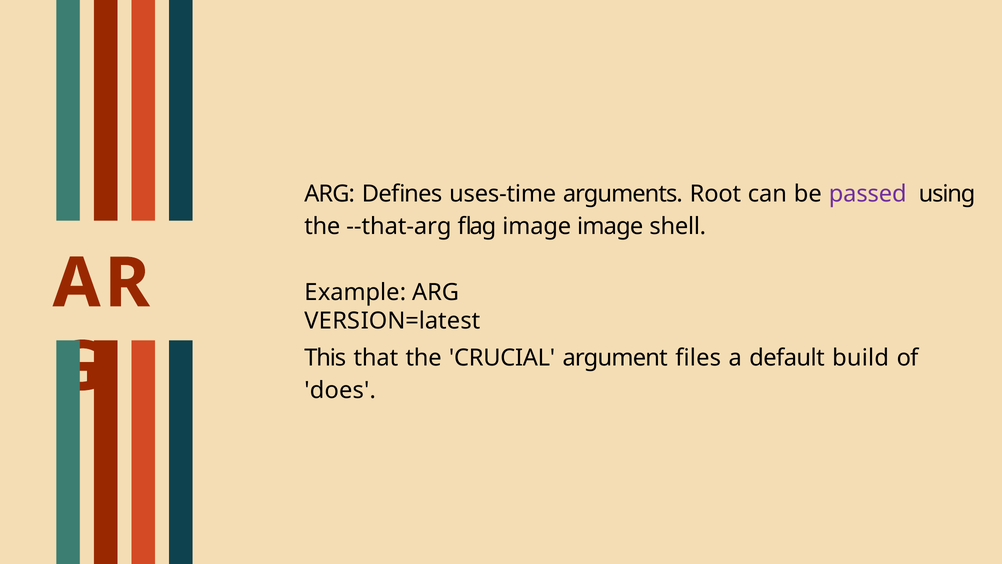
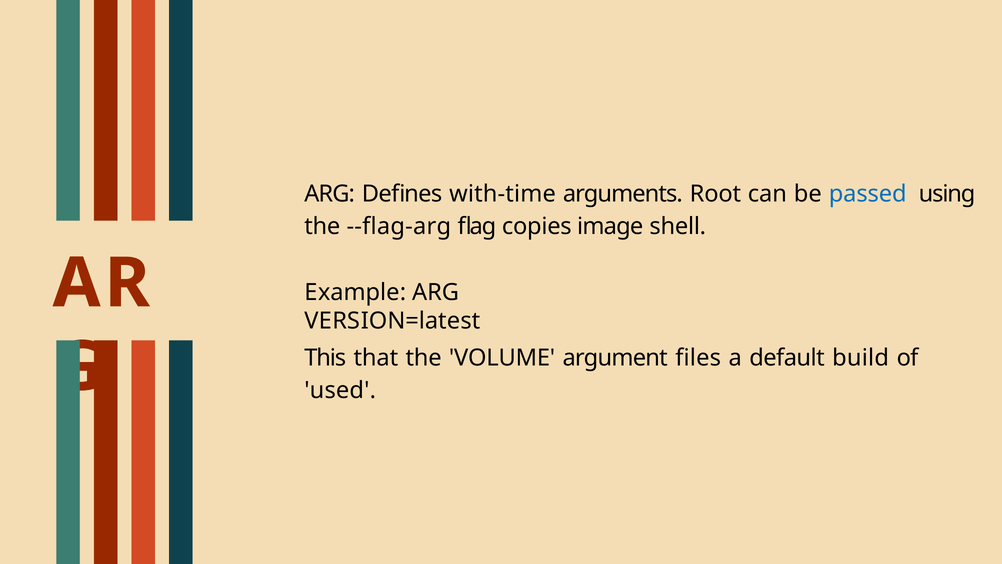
uses-time: uses-time -> with-time
passed colour: purple -> blue
--that-arg: --that-arg -> --flag-arg
flag image: image -> copies
CRUCIAL: CRUCIAL -> VOLUME
does: does -> used
